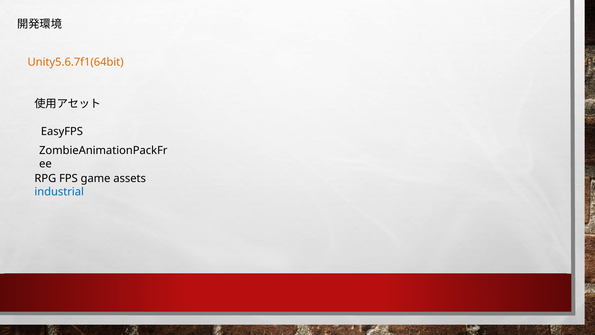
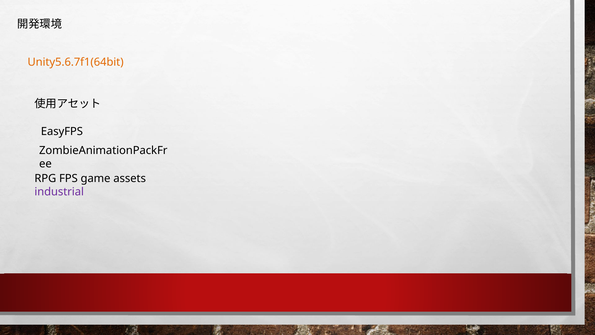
industrial colour: blue -> purple
